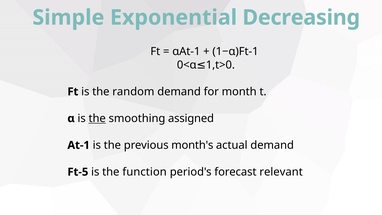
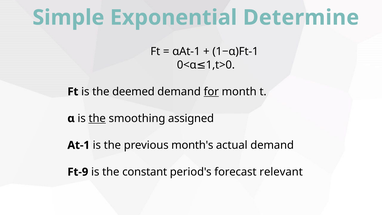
Decreasing: Decreasing -> Determine
random: random -> deemed
for underline: none -> present
Ft-5: Ft-5 -> Ft-9
function: function -> constant
